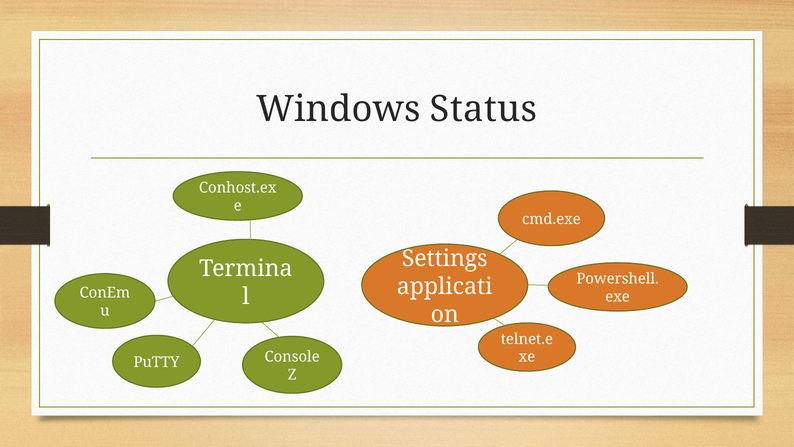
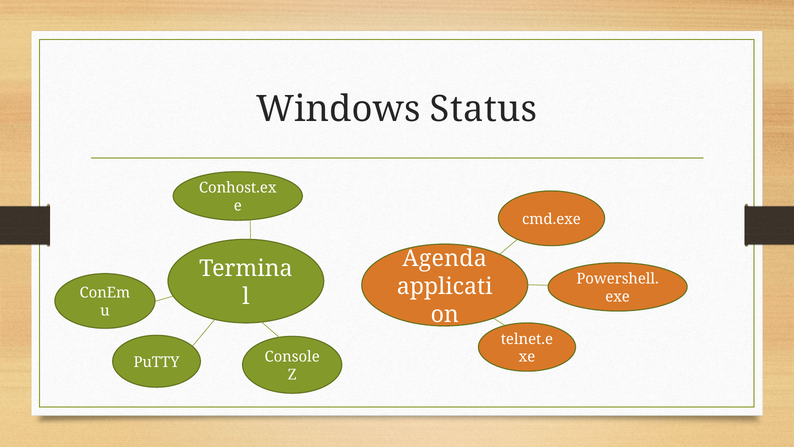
Settings: Settings -> Agenda
